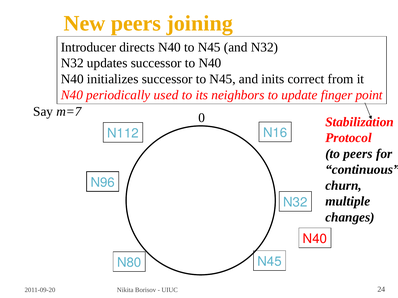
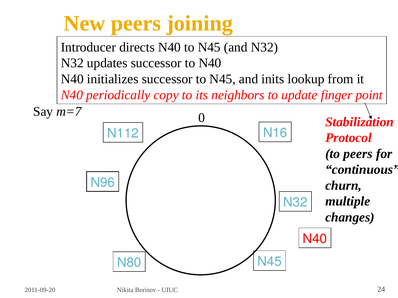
correct: correct -> lookup
used: used -> copy
